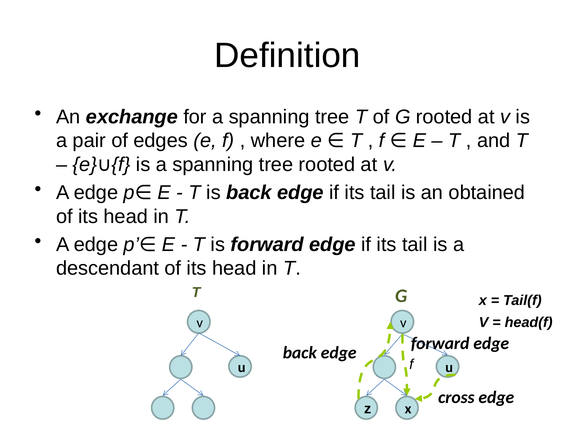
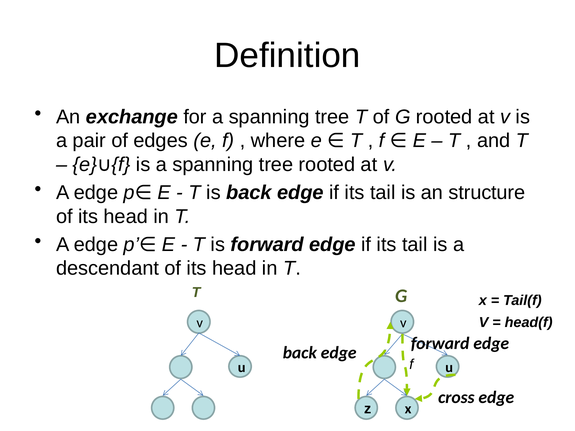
obtained: obtained -> structure
